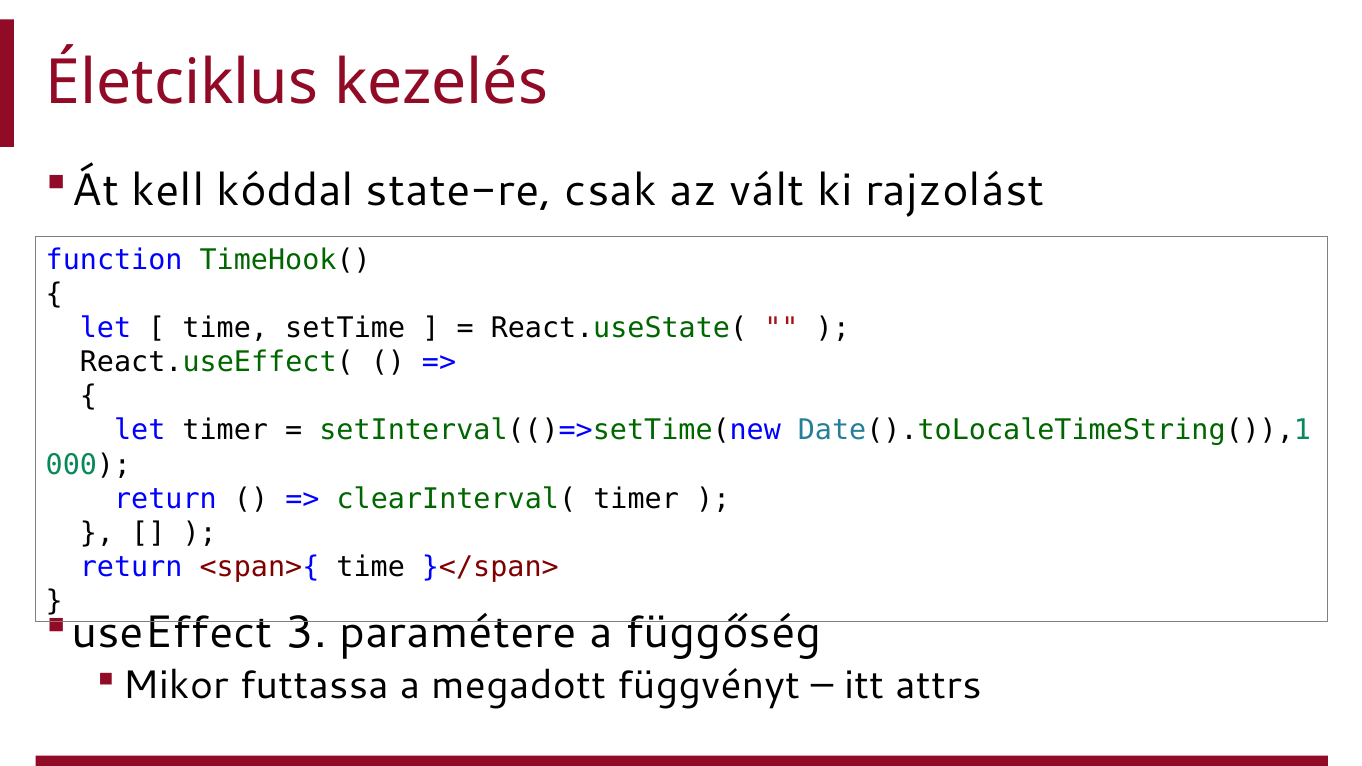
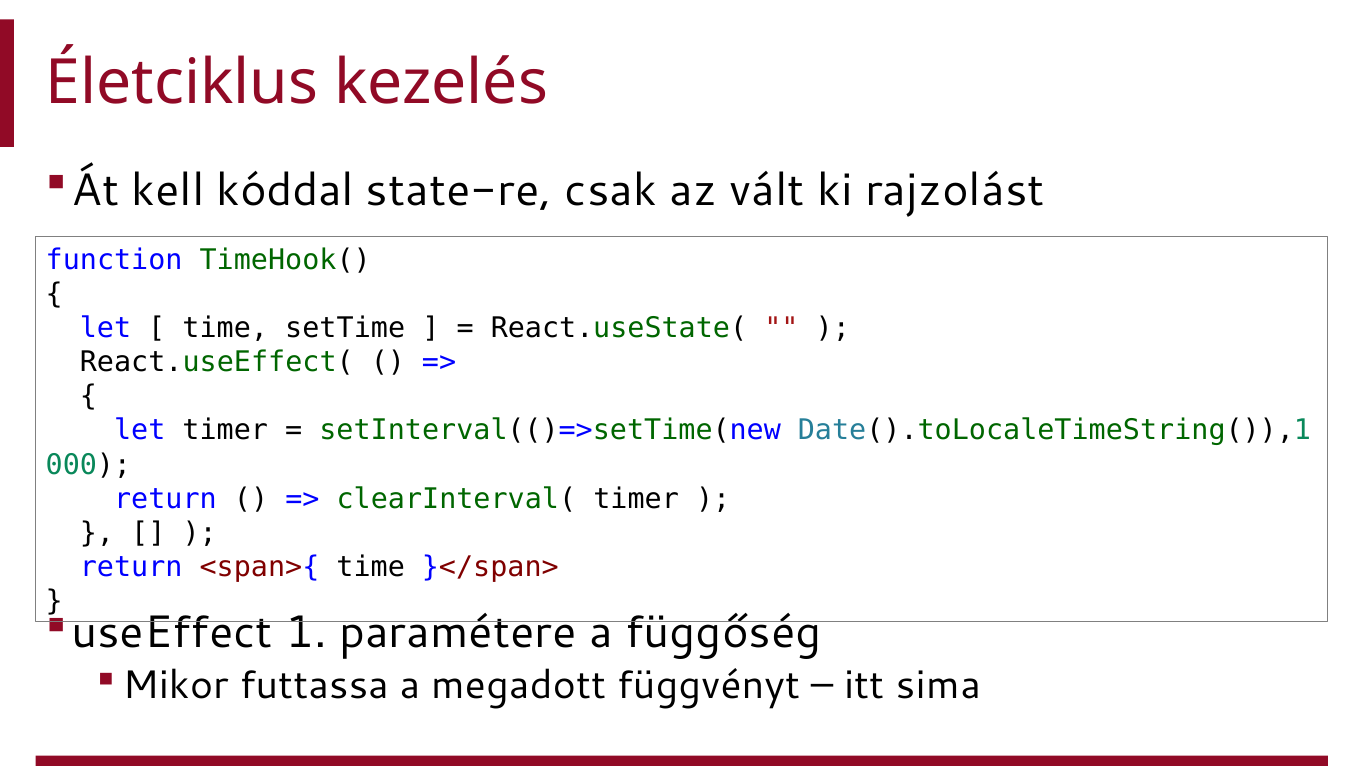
3: 3 -> 1
attrs: attrs -> sima
